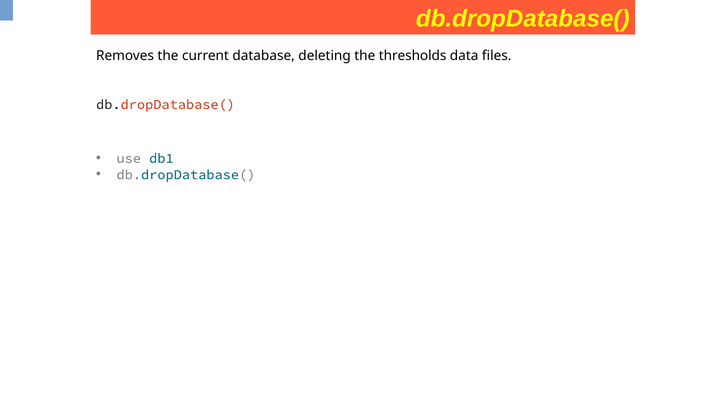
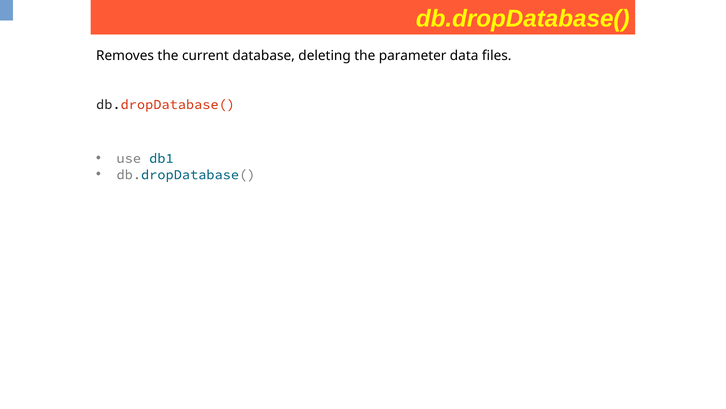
thresholds: thresholds -> parameter
